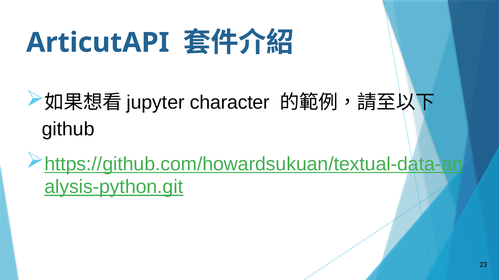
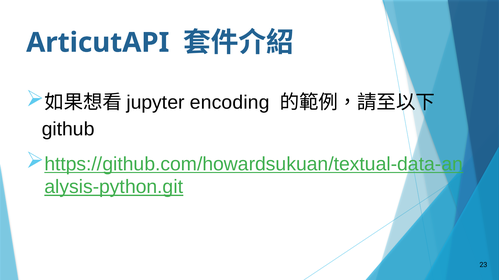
character: character -> encoding
